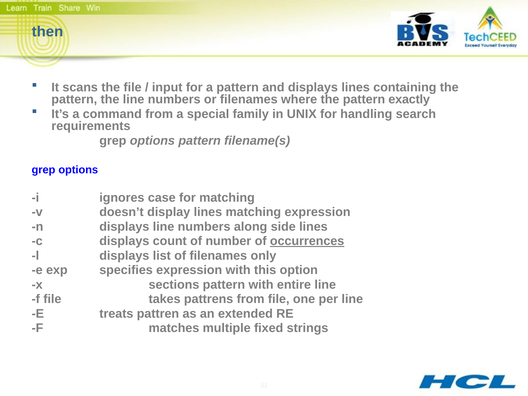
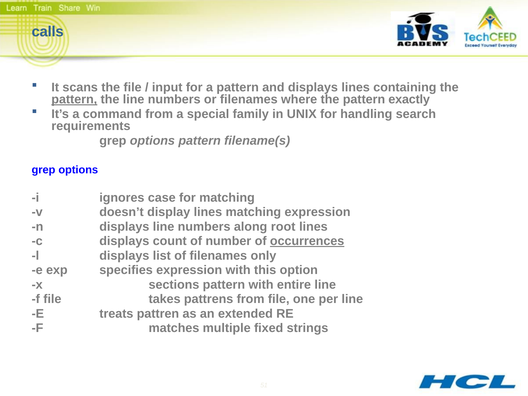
then: then -> calls
pattern at (74, 100) underline: none -> present
side: side -> root
